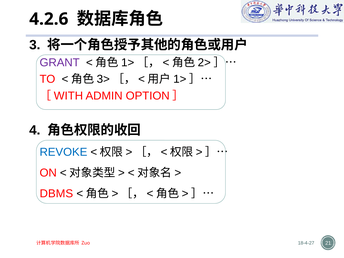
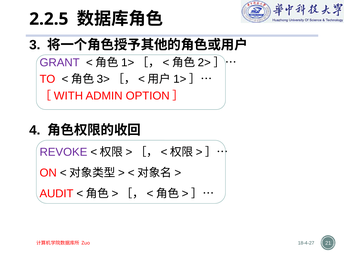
4.2.6: 4.2.6 -> 2.2.5
REVOKE colour: blue -> purple
DBMS: DBMS -> AUDIT
